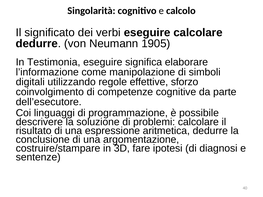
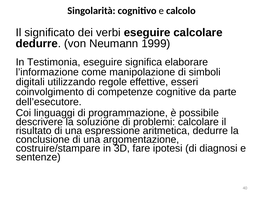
1905: 1905 -> 1999
sforzo: sforzo -> esseri
